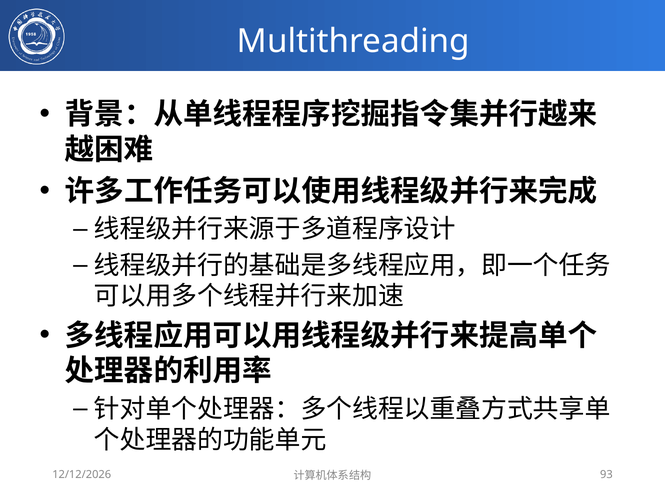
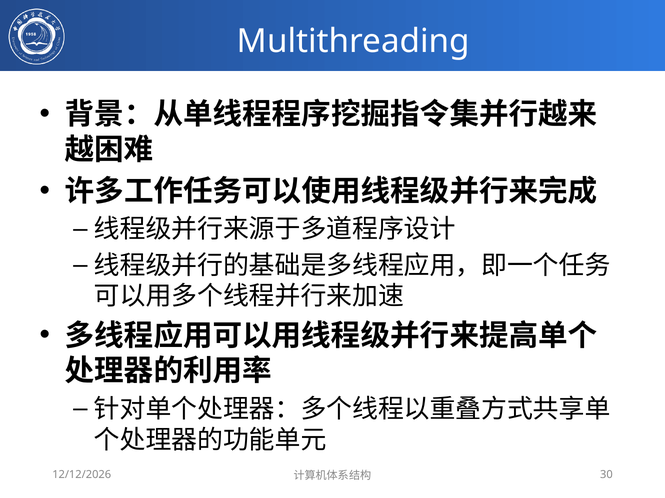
93: 93 -> 30
